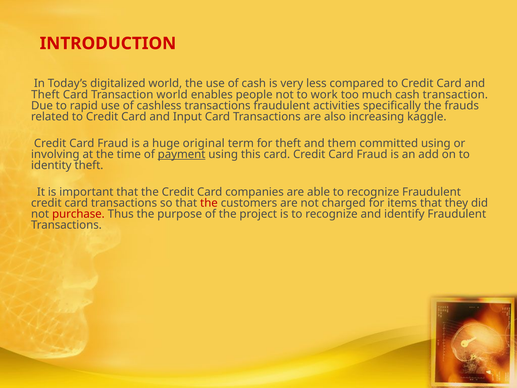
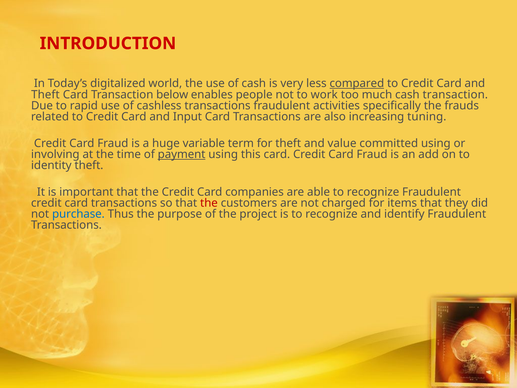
compared underline: none -> present
Transaction world: world -> below
kaggle: kaggle -> tuning
original: original -> variable
them: them -> value
purchase colour: red -> blue
